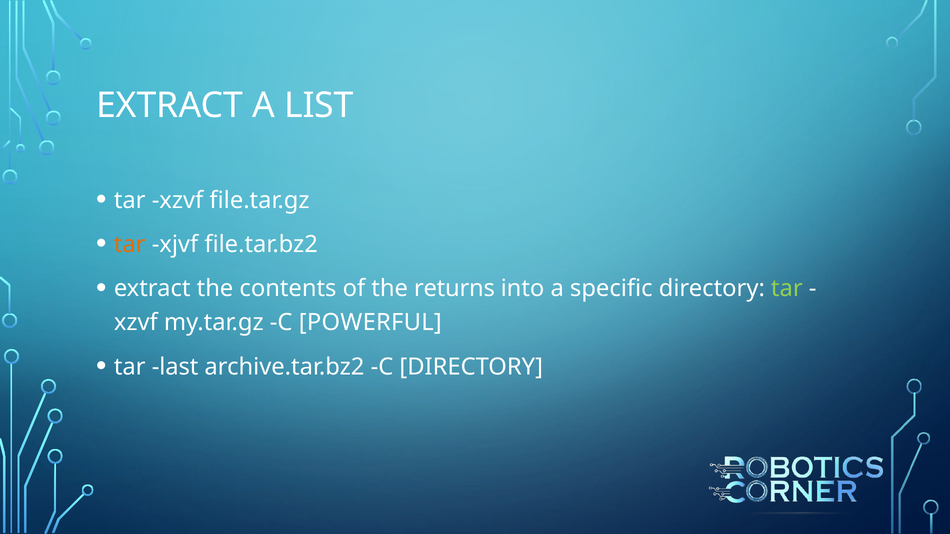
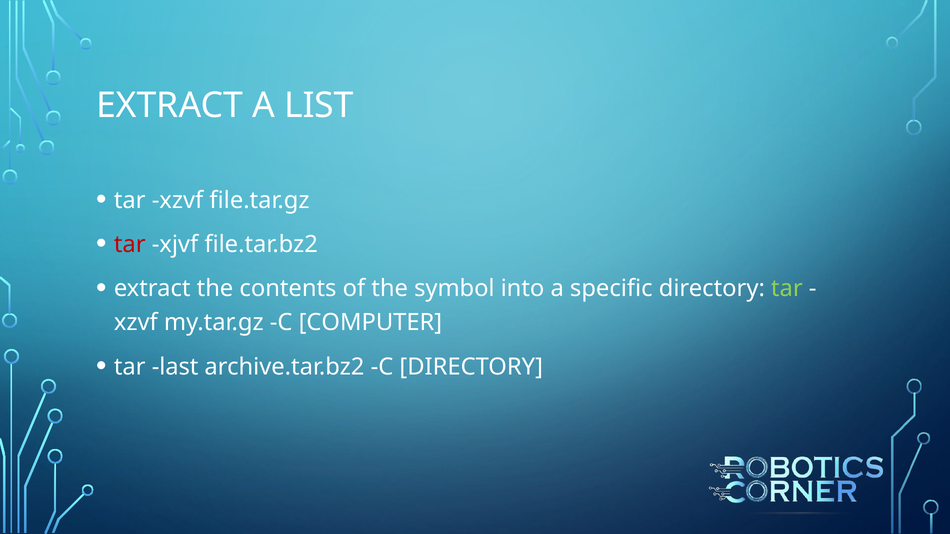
tar at (130, 245) colour: orange -> red
returns: returns -> symbol
POWERFUL: POWERFUL -> COMPUTER
